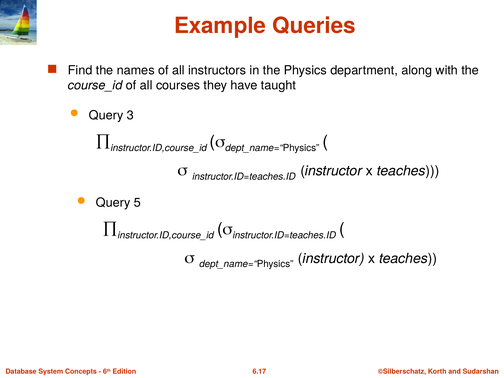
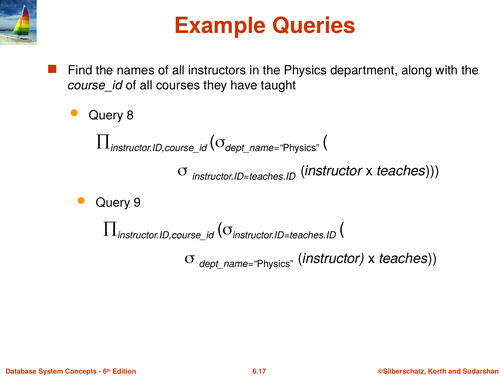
3: 3 -> 8
5: 5 -> 9
